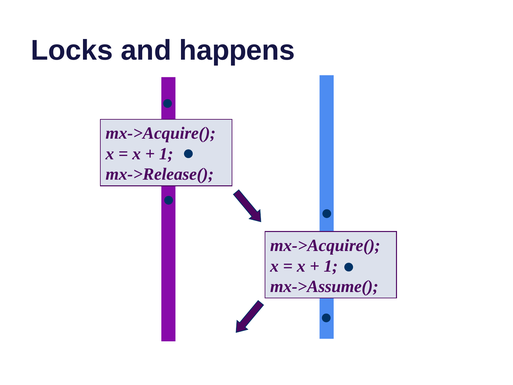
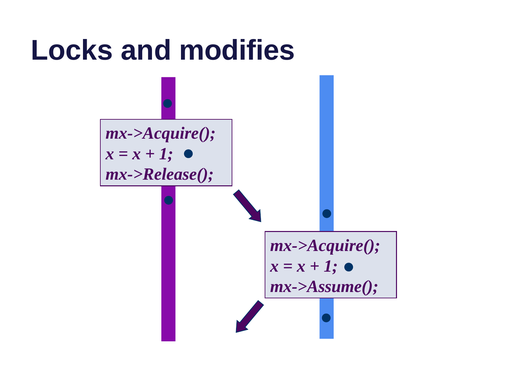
happens: happens -> modifies
